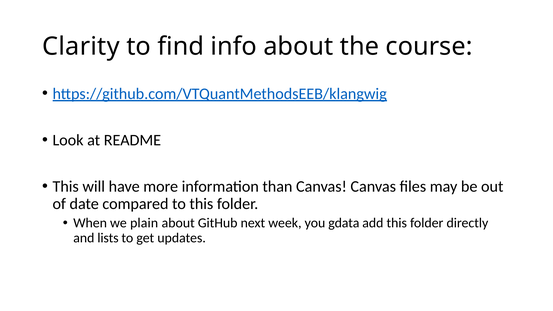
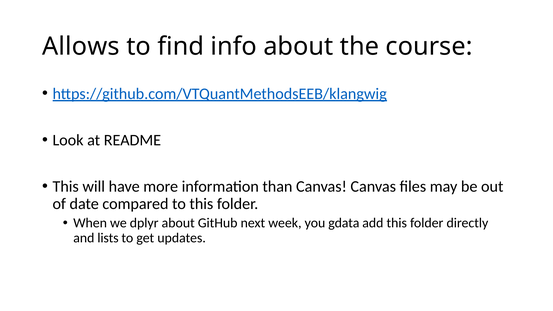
Clarity: Clarity -> Allows
plain: plain -> dplyr
